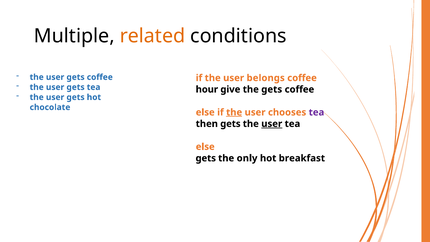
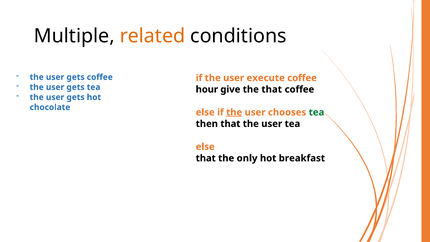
belongs: belongs -> execute
the gets: gets -> that
tea at (316, 112) colour: purple -> green
then gets: gets -> that
user at (272, 124) underline: present -> none
gets at (206, 158): gets -> that
